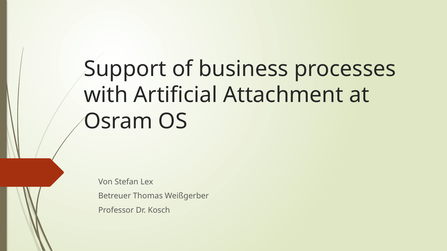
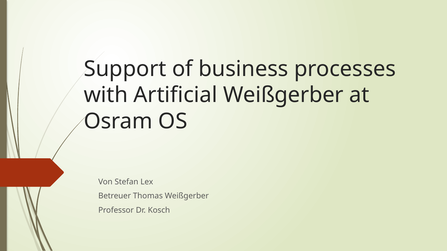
Artificial Attachment: Attachment -> Weißgerber
